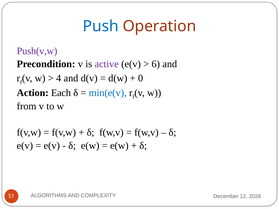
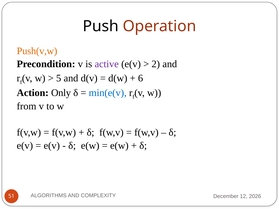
Push colour: blue -> black
Push(v,w colour: purple -> orange
6: 6 -> 2
4: 4 -> 5
0: 0 -> 6
Each: Each -> Only
